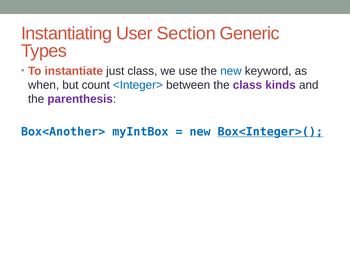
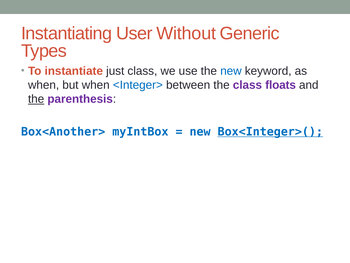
Section: Section -> Without
but count: count -> when
kinds: kinds -> floats
the at (36, 99) underline: none -> present
